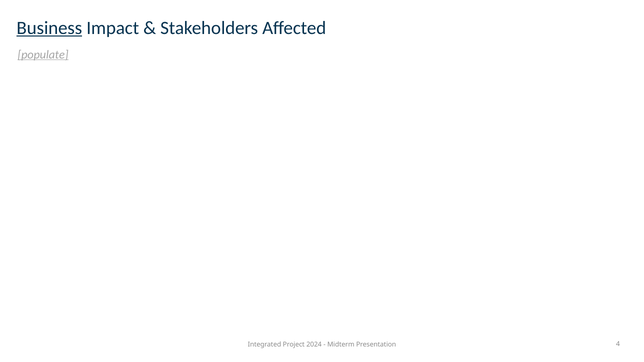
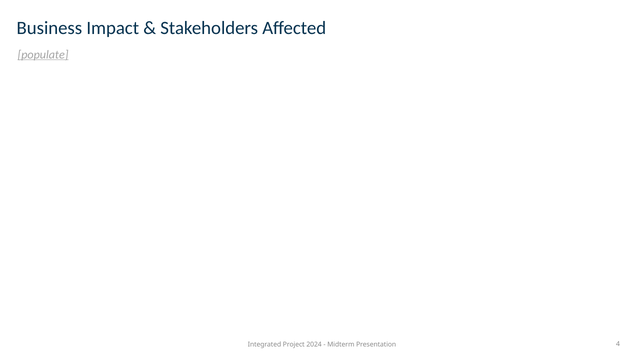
Business underline: present -> none
